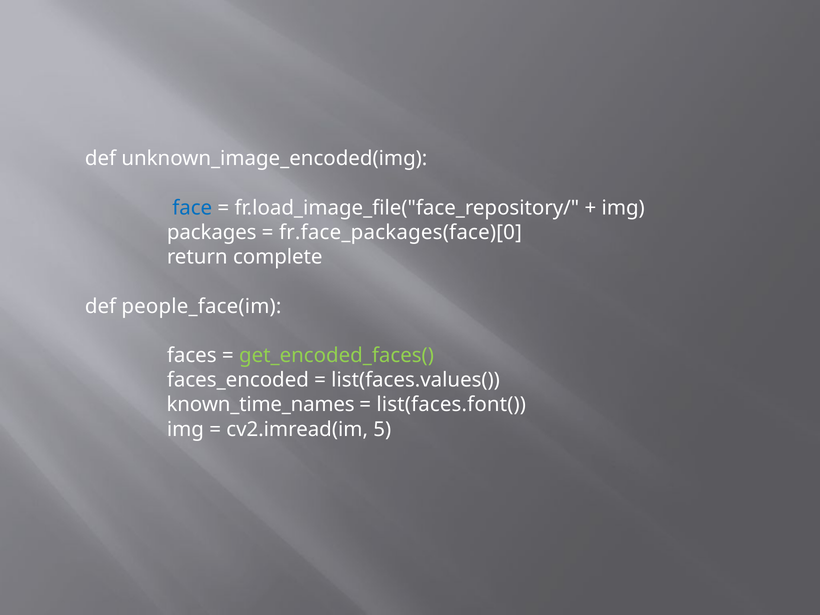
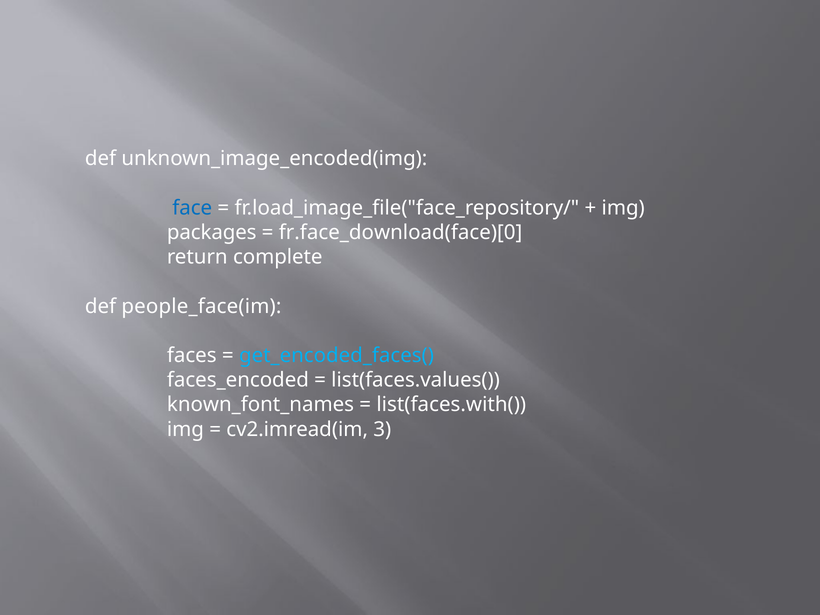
fr.face_packages(face)[0: fr.face_packages(face)[0 -> fr.face_download(face)[0
get_encoded_faces( colour: light green -> light blue
known_time_names: known_time_names -> known_font_names
list(faces.font(: list(faces.font( -> list(faces.with(
5: 5 -> 3
